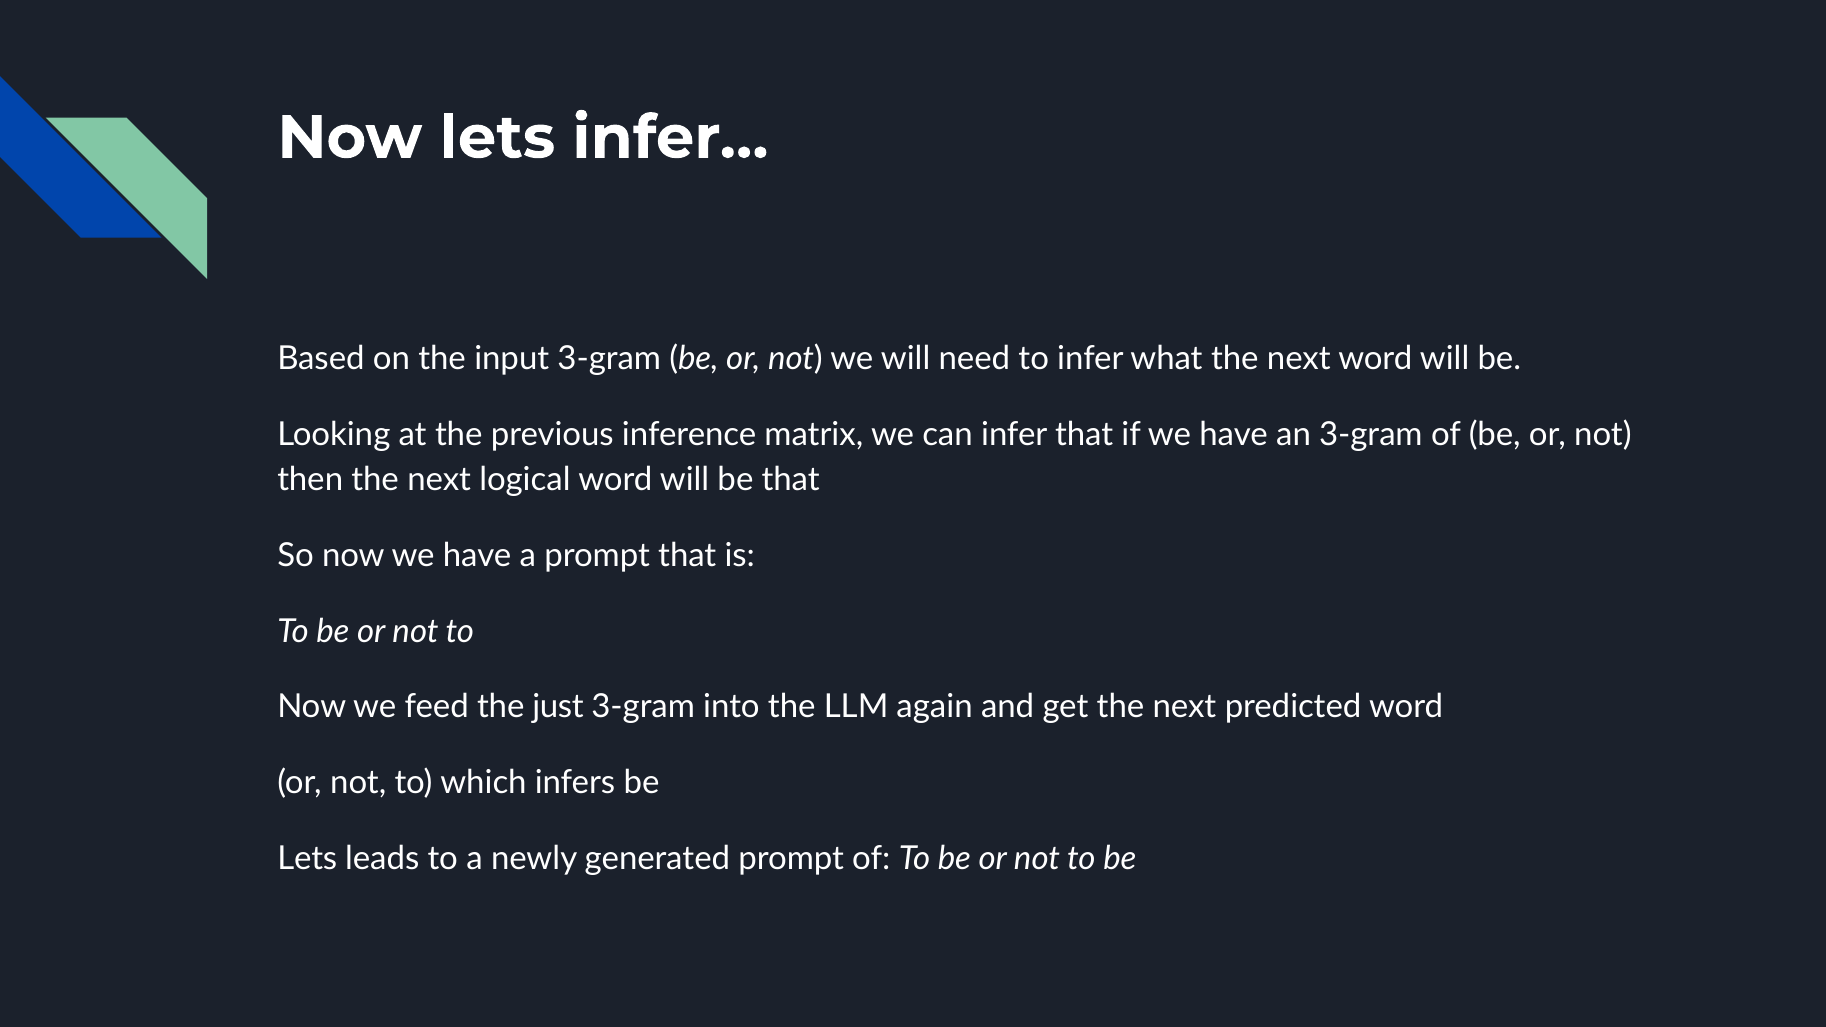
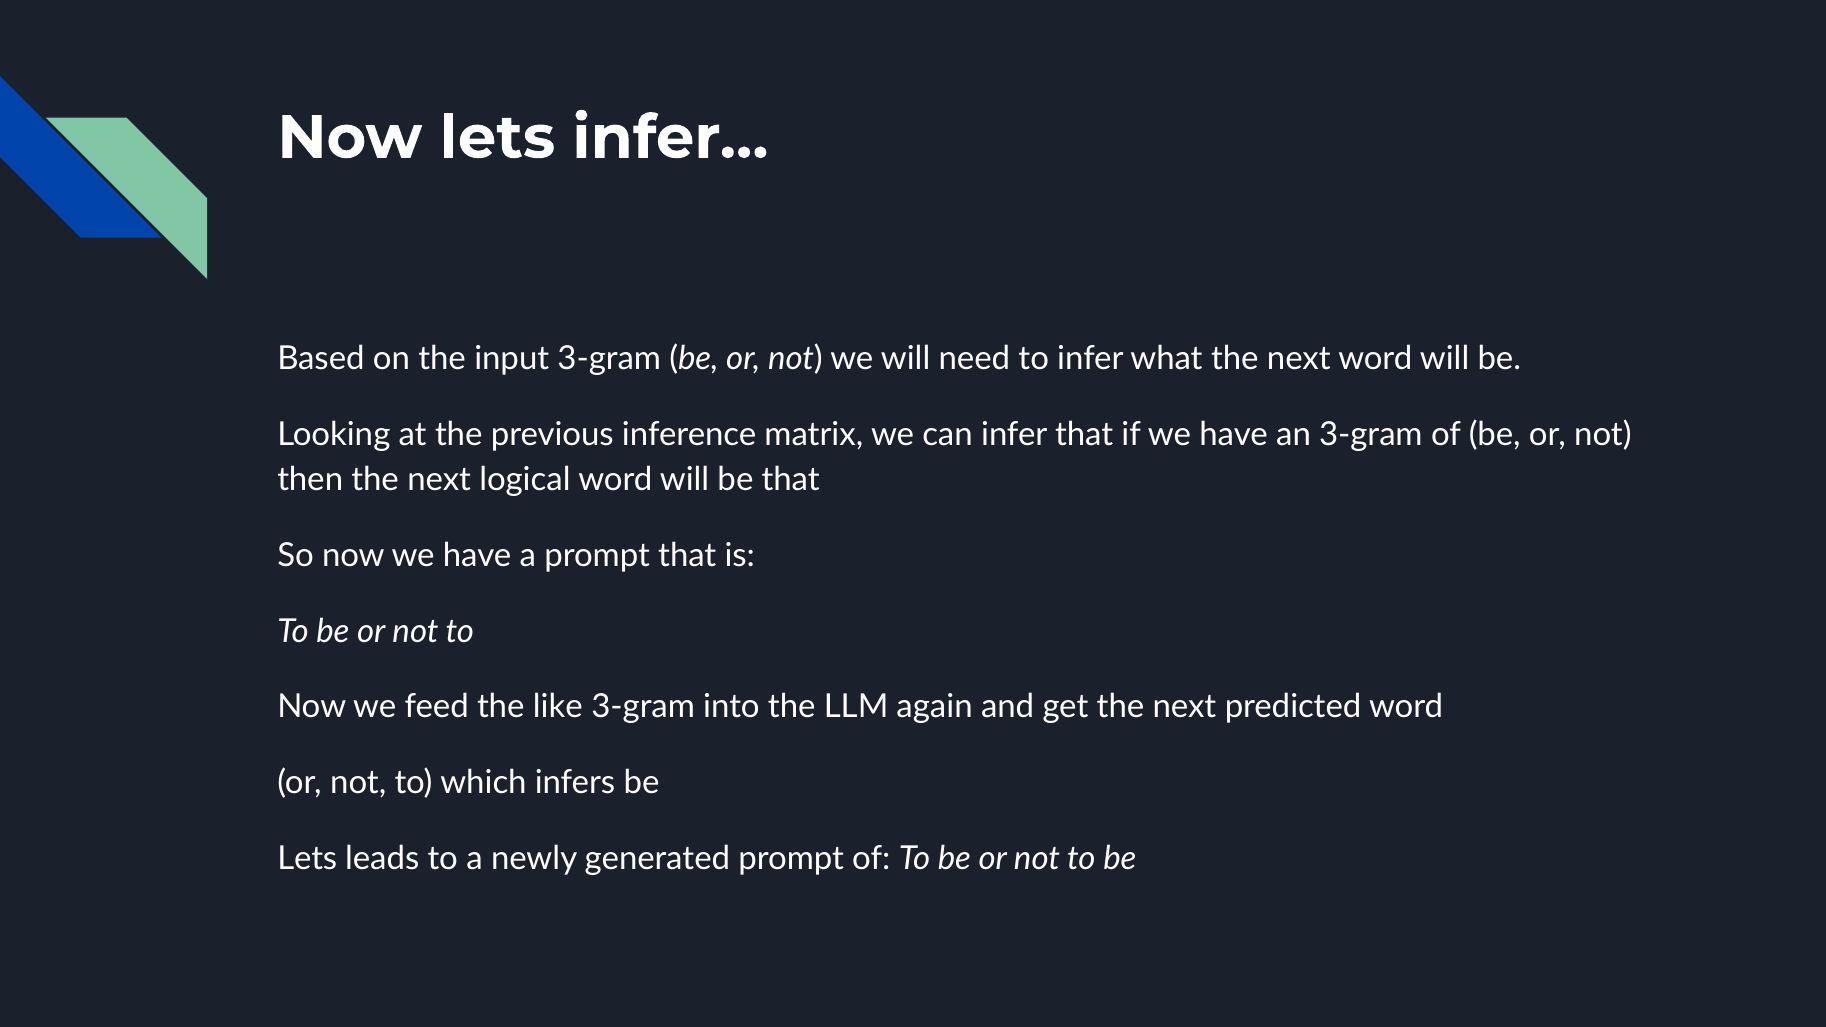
just: just -> like
